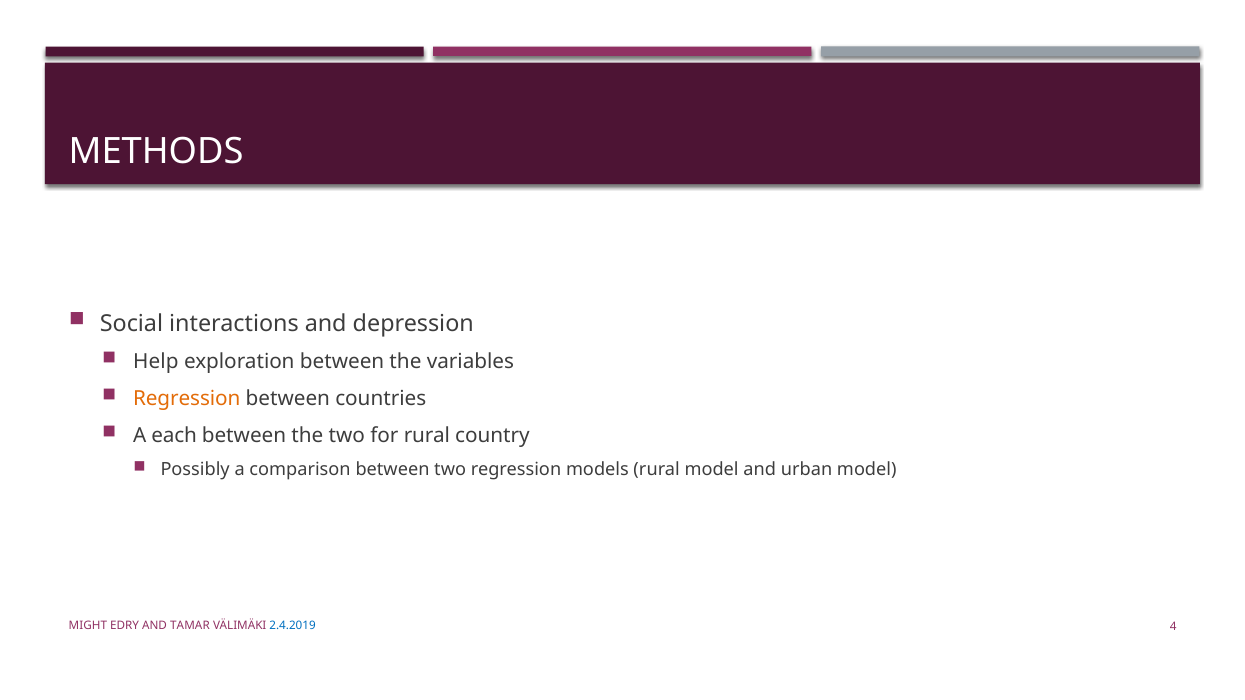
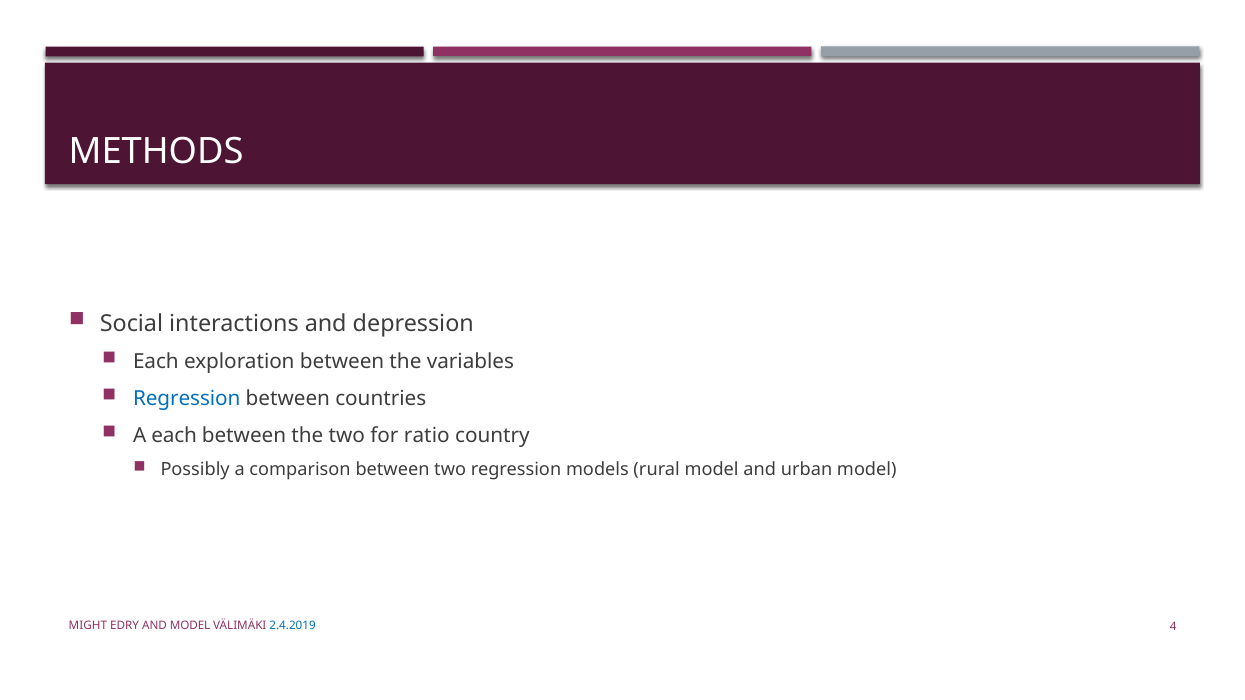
Help at (156, 362): Help -> Each
Regression at (187, 399) colour: orange -> blue
for rural: rural -> ratio
AND TAMAR: TAMAR -> MODEL
